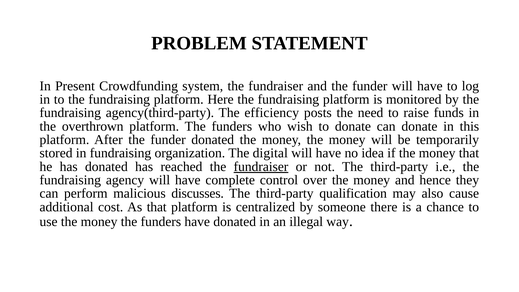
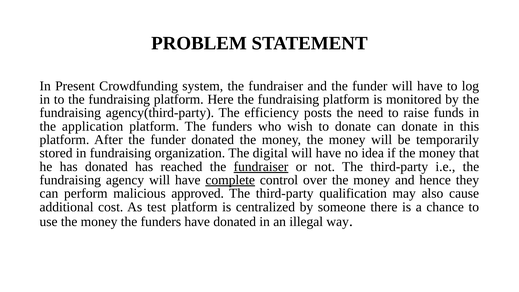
overthrown: overthrown -> application
complete underline: none -> present
discusses: discusses -> approved
As that: that -> test
